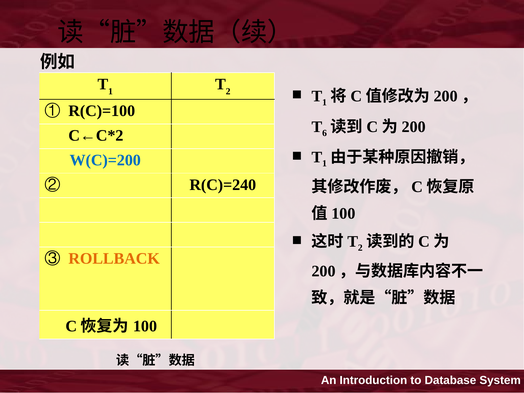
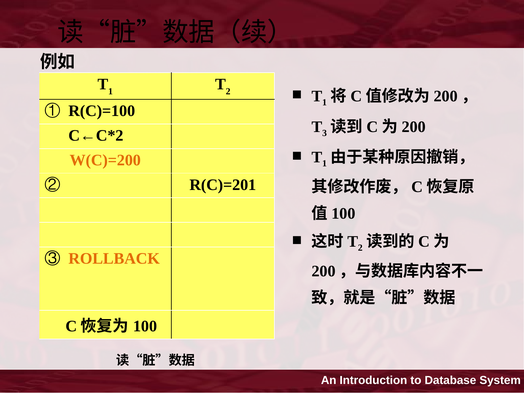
6: 6 -> 3
W(C)=200 colour: blue -> orange
R(C)=240: R(C)=240 -> R(C)=201
